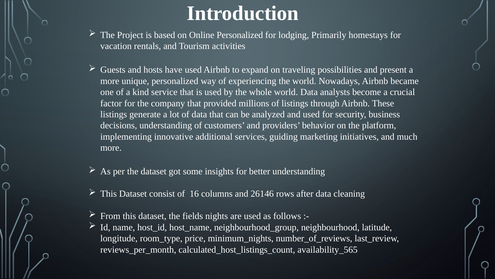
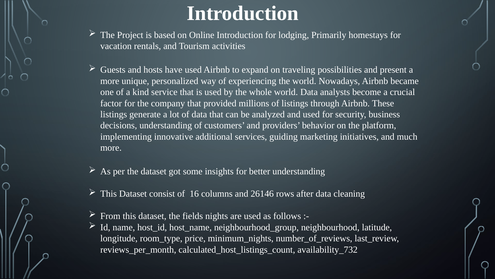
Online Personalized: Personalized -> Introduction
availability_565: availability_565 -> availability_732
